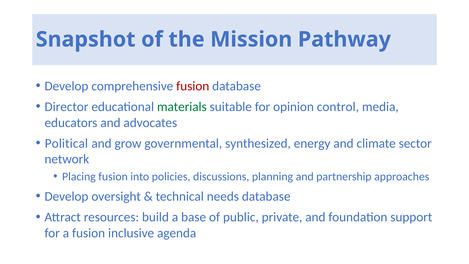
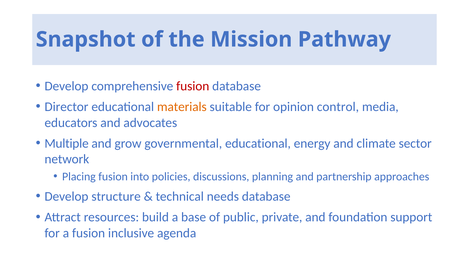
materials colour: green -> orange
Political: Political -> Multiple
governmental synthesized: synthesized -> educational
oversight: oversight -> structure
